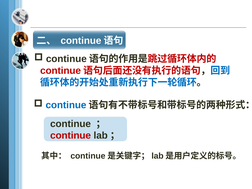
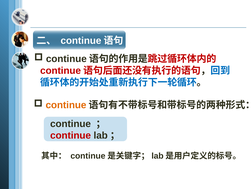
continue at (66, 105) colour: blue -> orange
